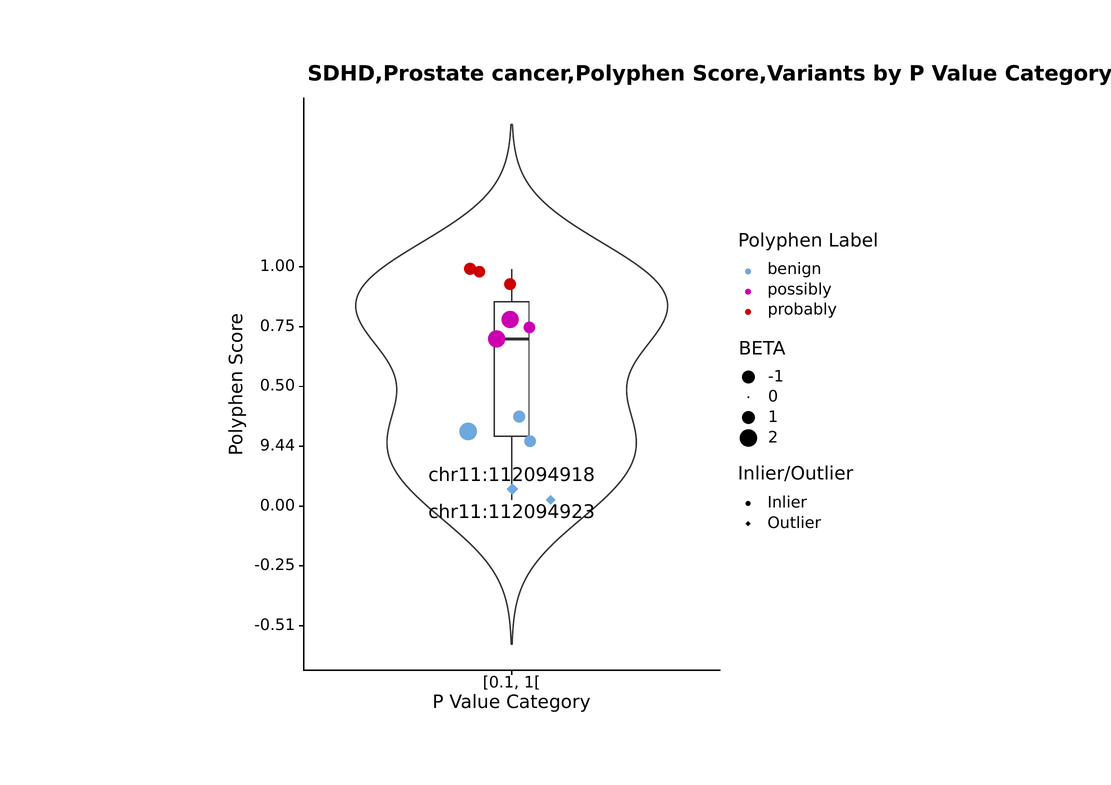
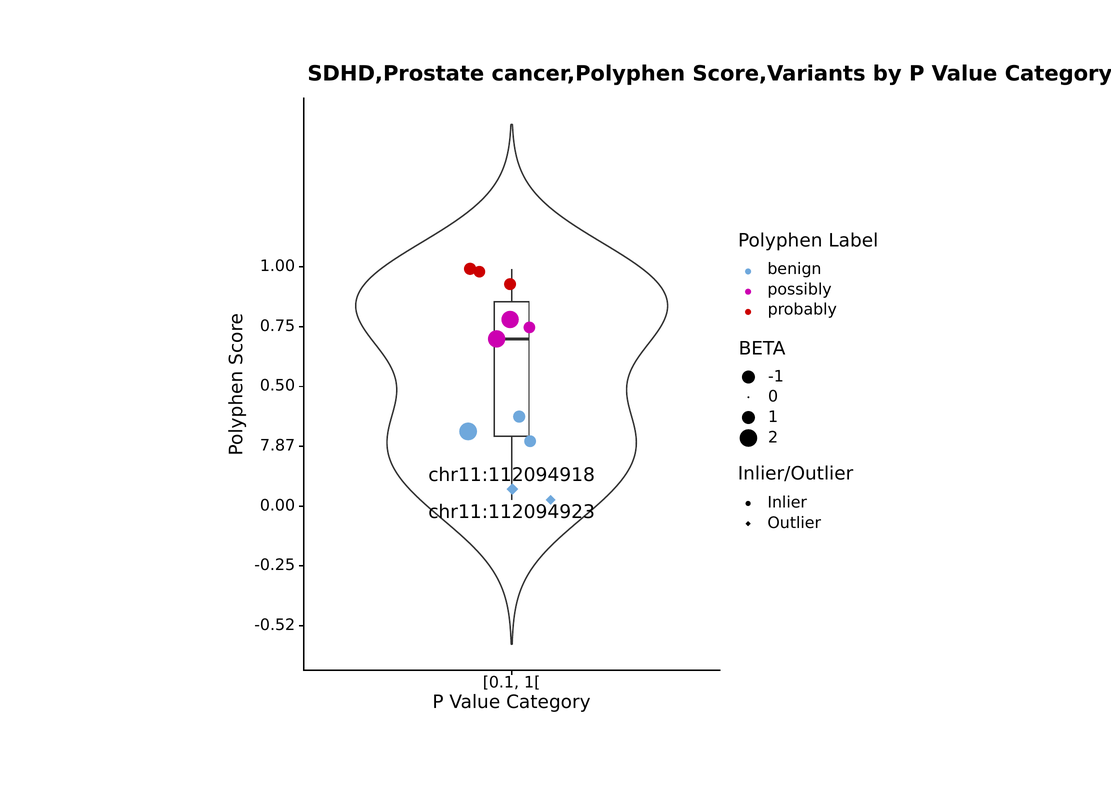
9.44: 9.44 -> 7.87
-0.51: -0.51 -> -0.52
